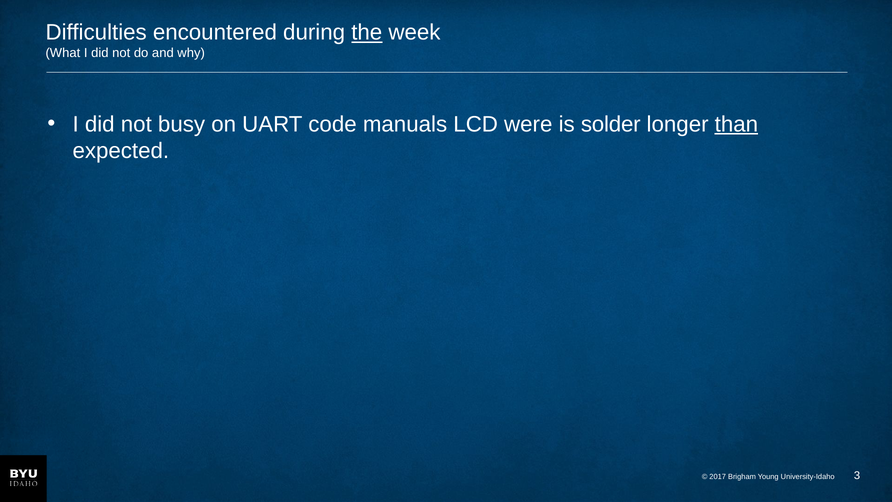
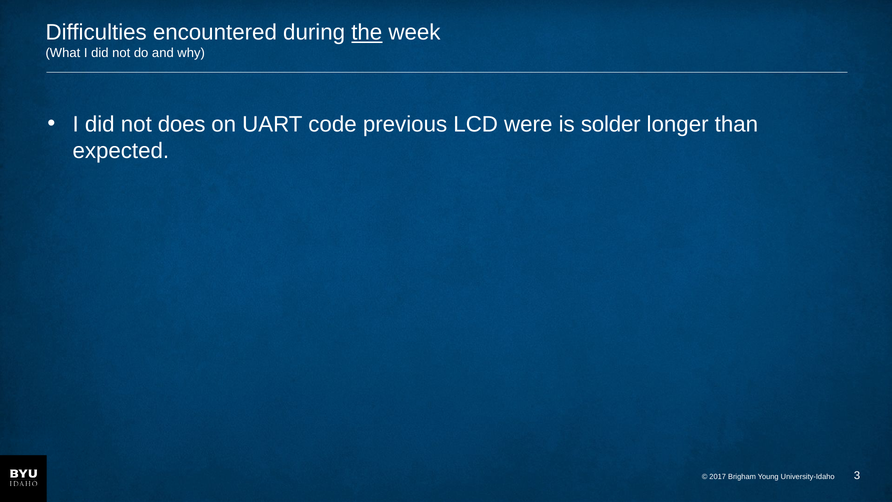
busy: busy -> does
manuals: manuals -> previous
than underline: present -> none
